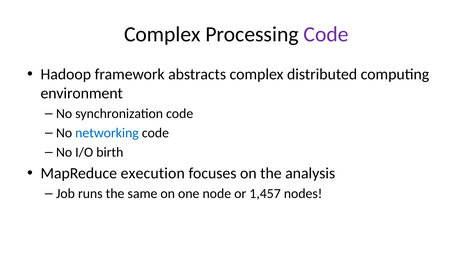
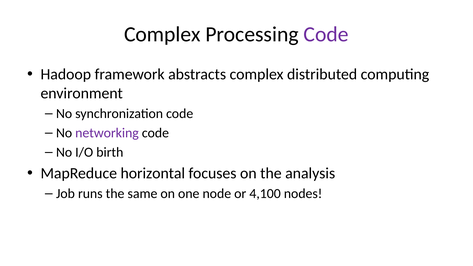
networking colour: blue -> purple
execution: execution -> horizontal
1,457: 1,457 -> 4,100
